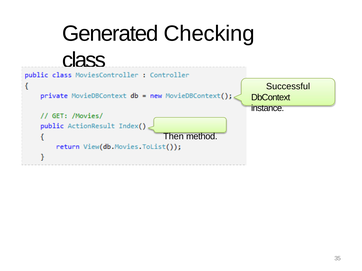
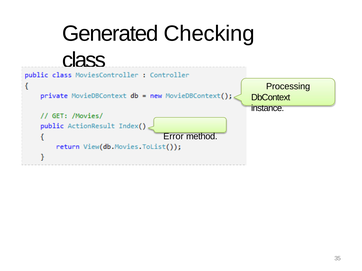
Successful: Successful -> Processing
Then: Then -> Error
